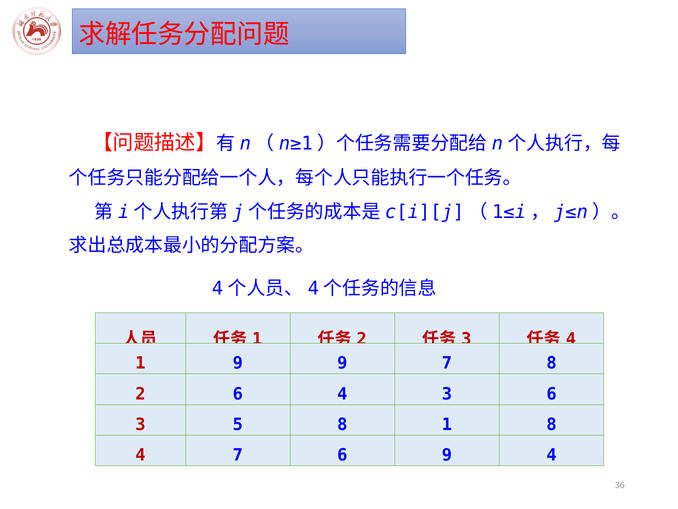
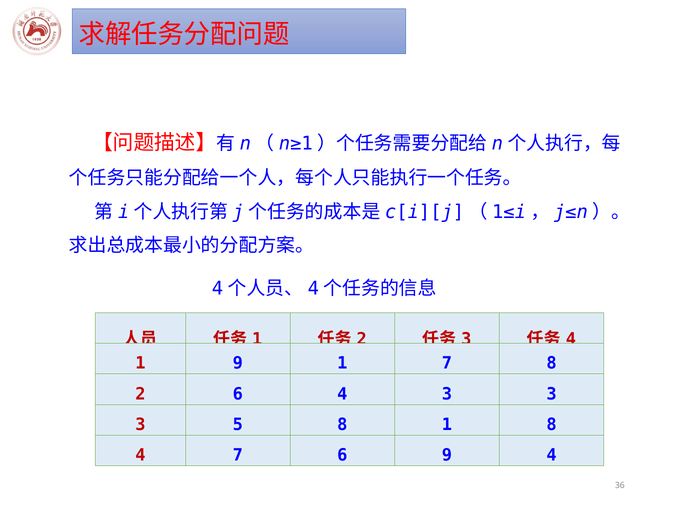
9 9: 9 -> 1
4 3 6: 6 -> 3
